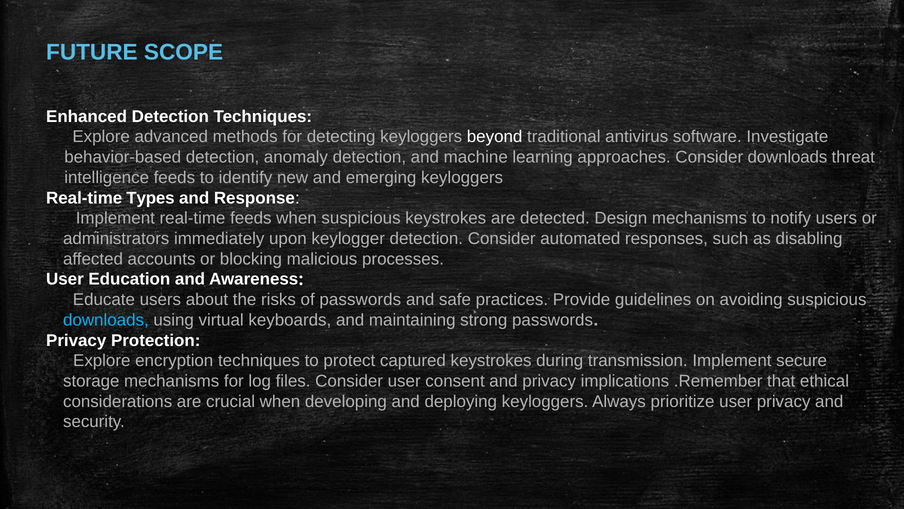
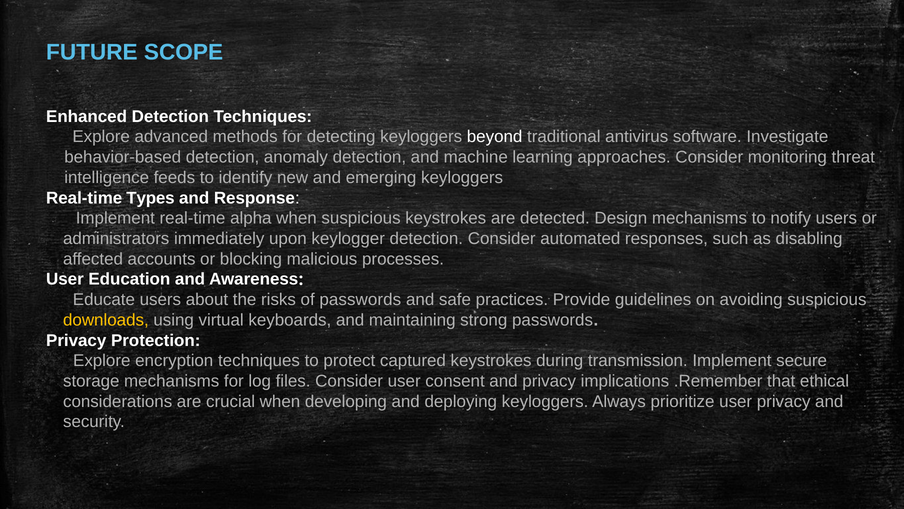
Consider downloads: downloads -> monitoring
real-time feeds: feeds -> alpha
downloads at (106, 320) colour: light blue -> yellow
